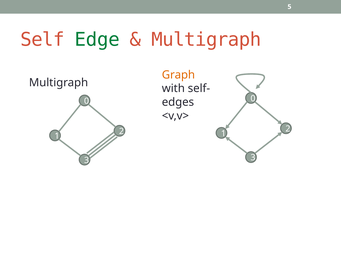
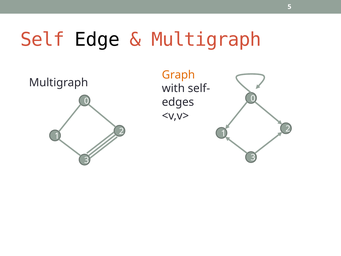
Edge colour: green -> black
